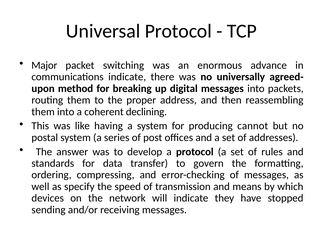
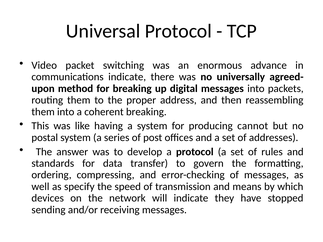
Major: Major -> Video
coherent declining: declining -> breaking
